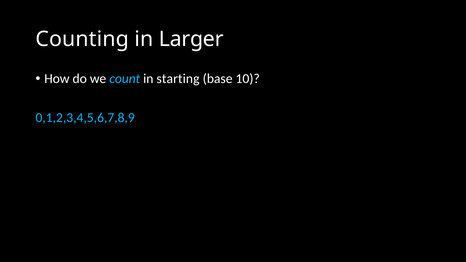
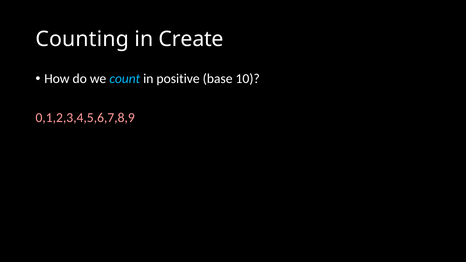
Larger: Larger -> Create
starting: starting -> positive
0,1,2,3,4,5,6,7,8,9 colour: light blue -> pink
